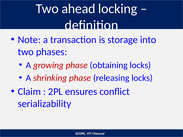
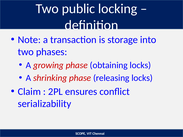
ahead: ahead -> public
